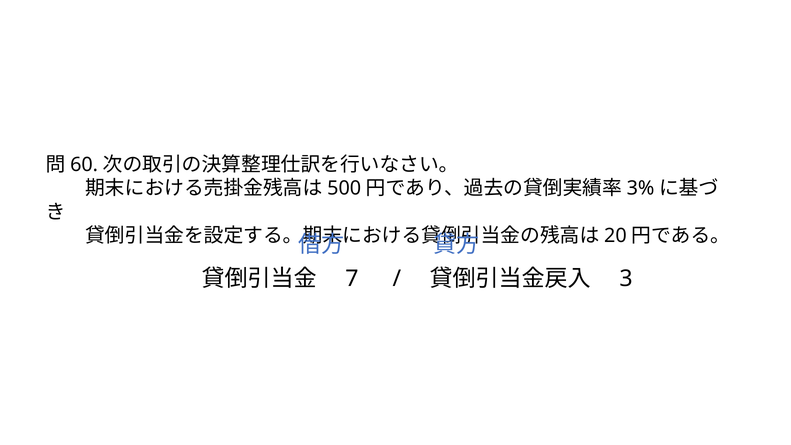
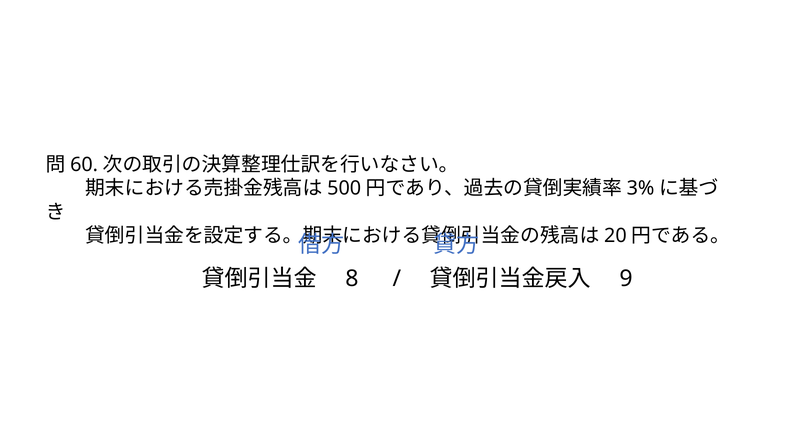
7: 7 -> 8
3: 3 -> 9
